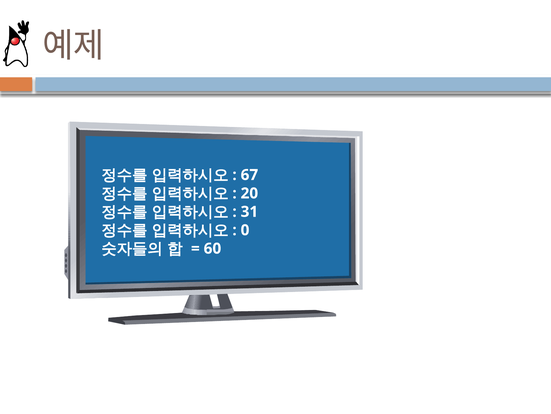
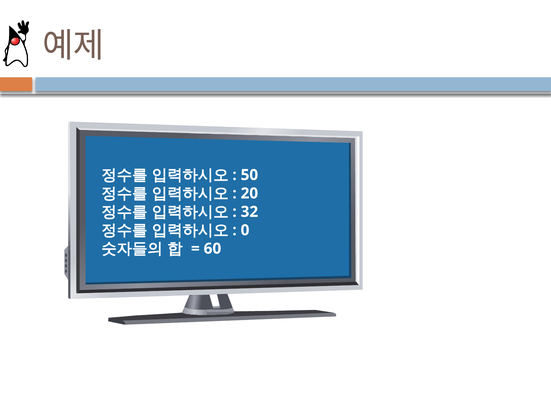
67: 67 -> 50
31: 31 -> 32
